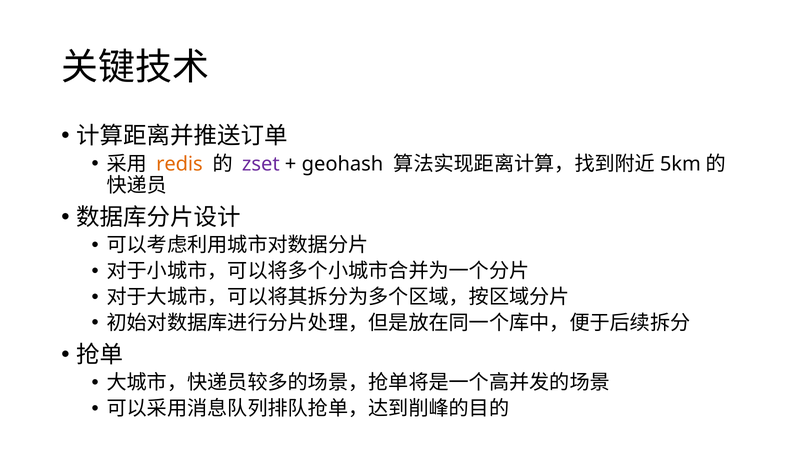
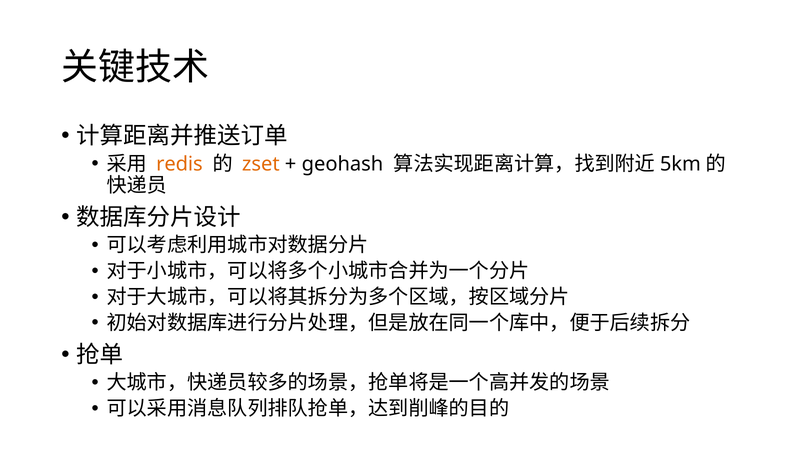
zset colour: purple -> orange
